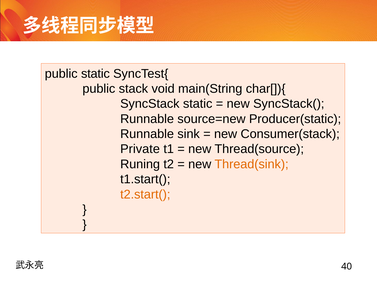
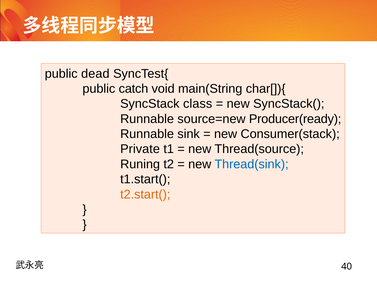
public static: static -> dead
stack: stack -> catch
SyncStack static: static -> class
Producer(static: Producer(static -> Producer(ready
Thread(sink colour: orange -> blue
